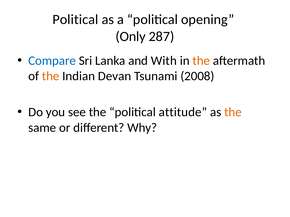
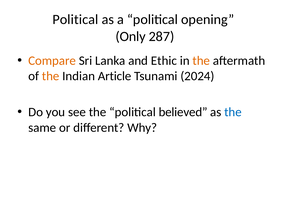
Compare colour: blue -> orange
With: With -> Ethic
Devan: Devan -> Article
2008: 2008 -> 2024
attitude: attitude -> believed
the at (233, 112) colour: orange -> blue
